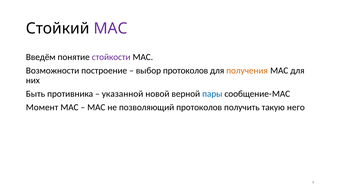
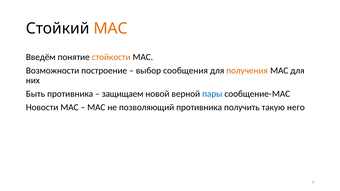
MAC at (110, 29) colour: purple -> orange
стойкости colour: purple -> orange
выбор протоколов: протоколов -> сообщения
указанной: указанной -> защищаем
Момент: Момент -> Новости
позволяющий протоколов: протоколов -> противника
